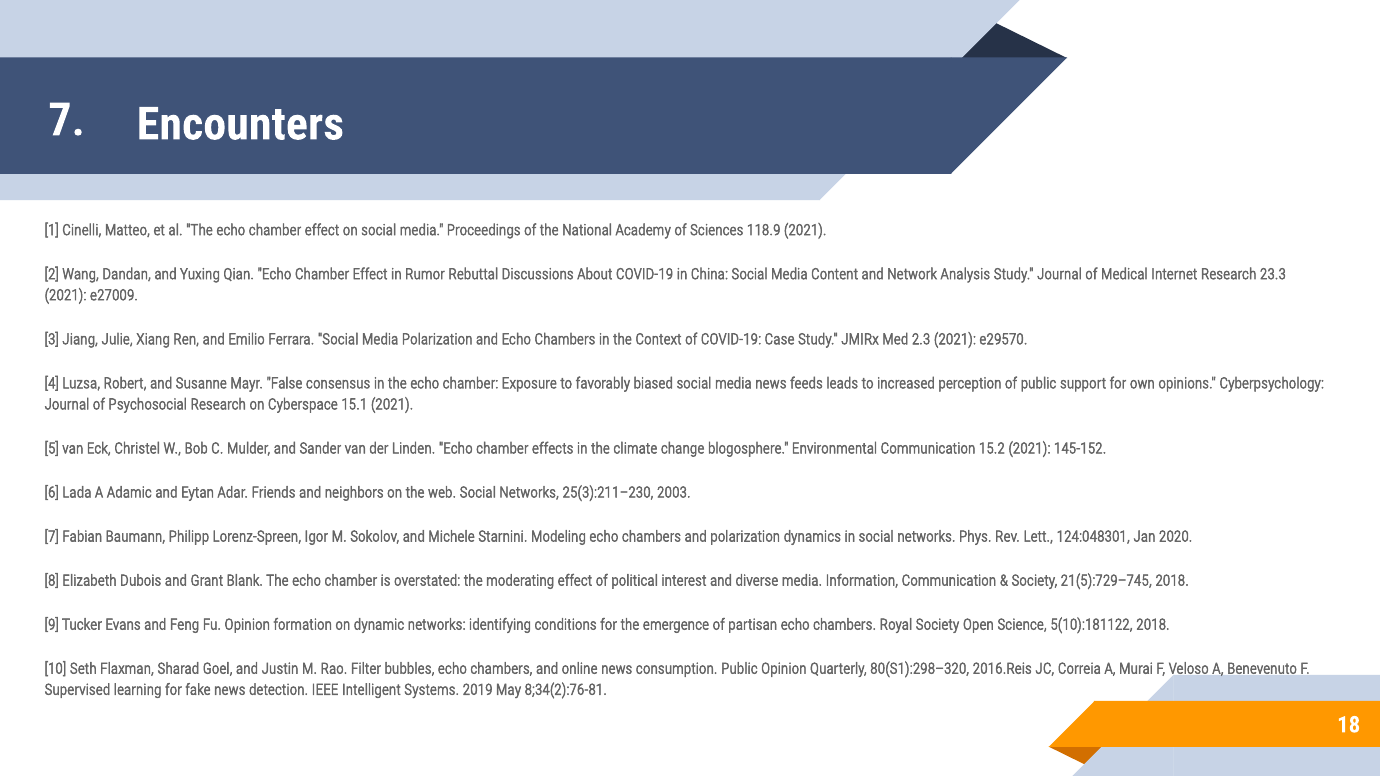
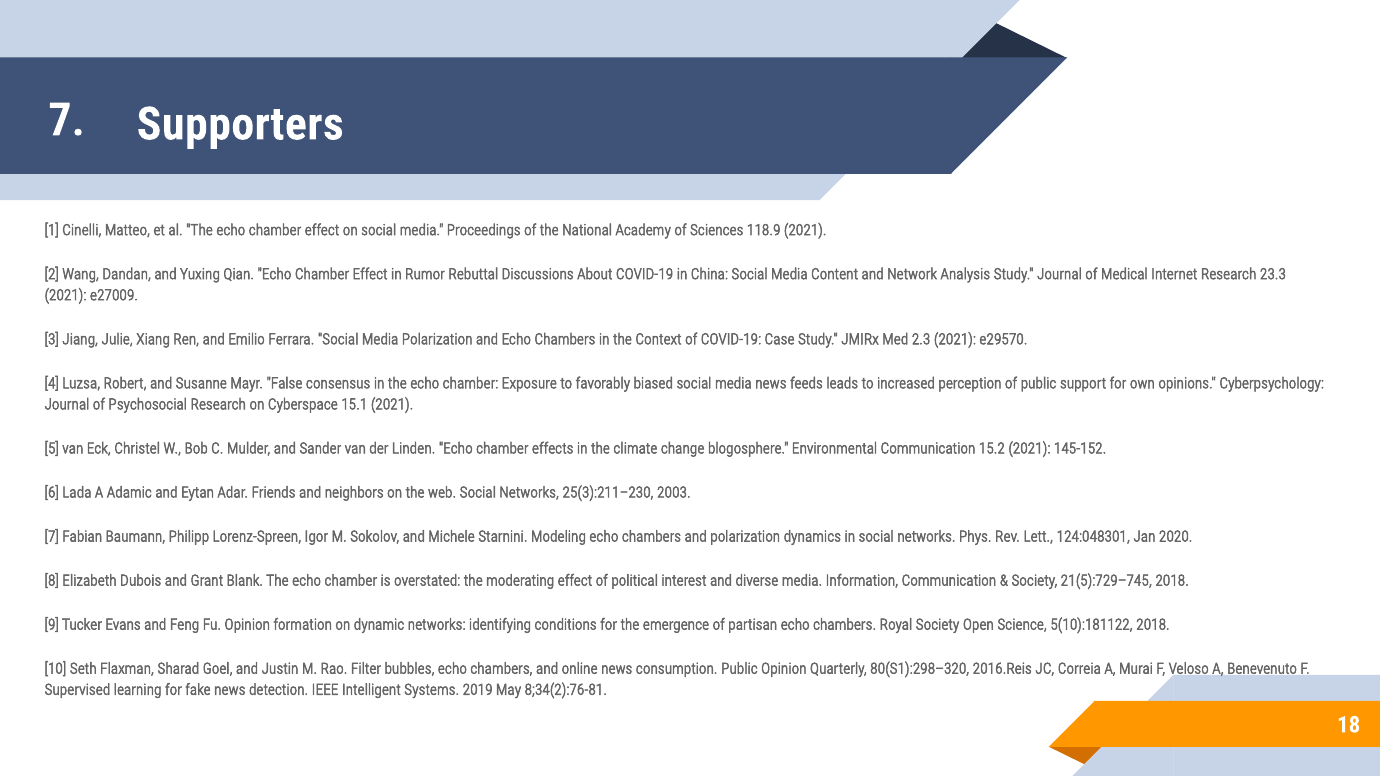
Encounters: Encounters -> Supporters
